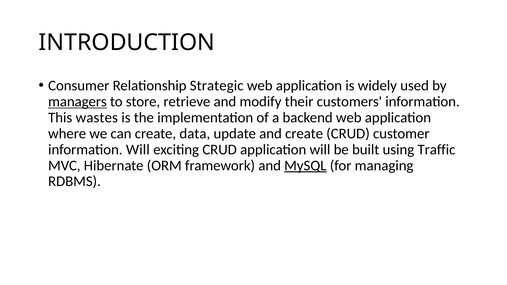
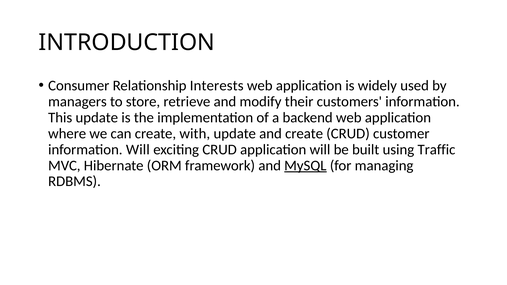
Strategic: Strategic -> Interests
managers underline: present -> none
This wastes: wastes -> update
data: data -> with
